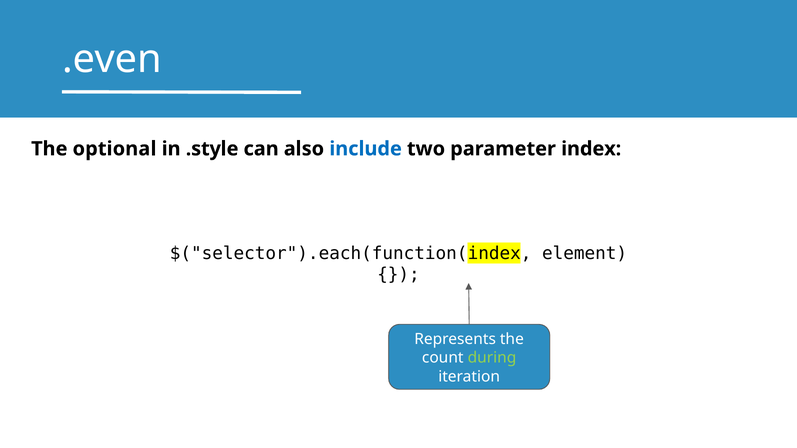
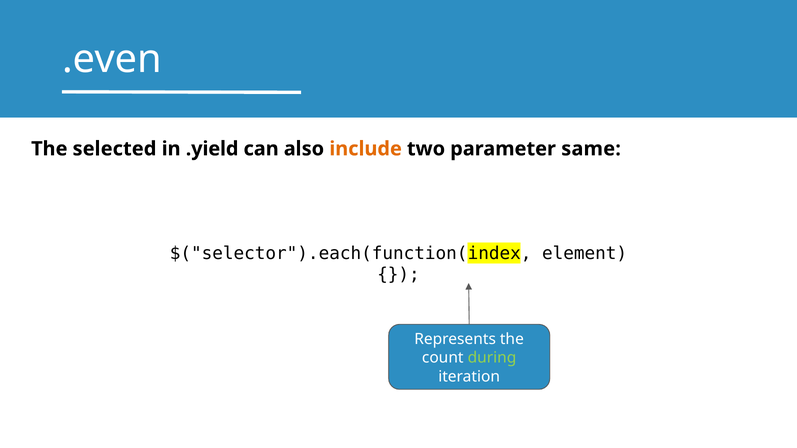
optional: optional -> selected
.style: .style -> .yield
include colour: blue -> orange
index: index -> same
